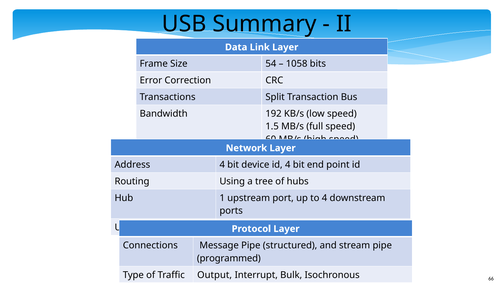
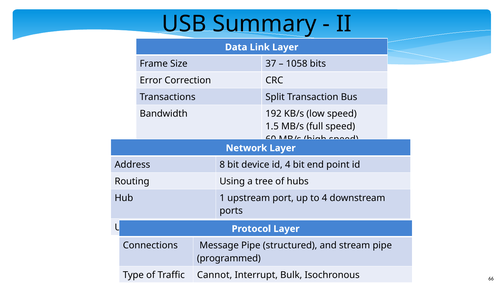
54: 54 -> 37
Address 4: 4 -> 8
Output: Output -> Cannot
